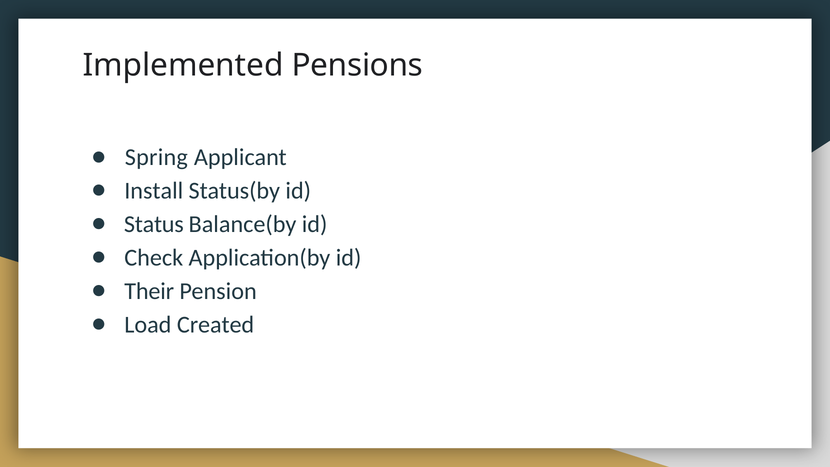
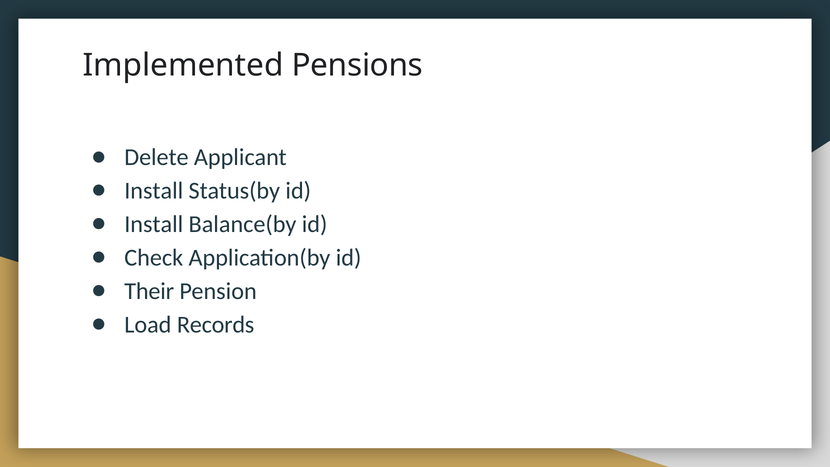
Spring: Spring -> Delete
Status at (154, 224): Status -> Install
Created: Created -> Records
